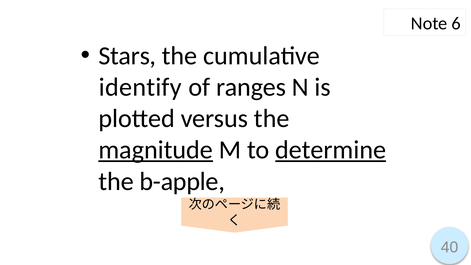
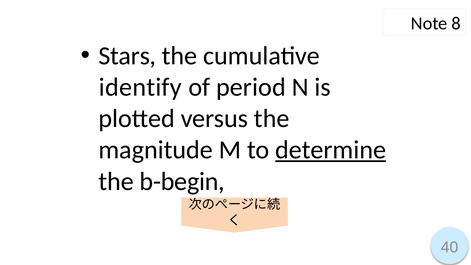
6: 6 -> 8
ranges: ranges -> period
magnitude underline: present -> none
b-apple: b-apple -> b-begin
